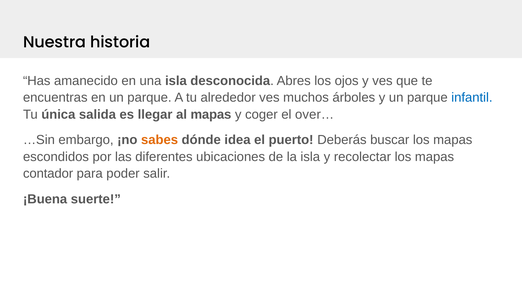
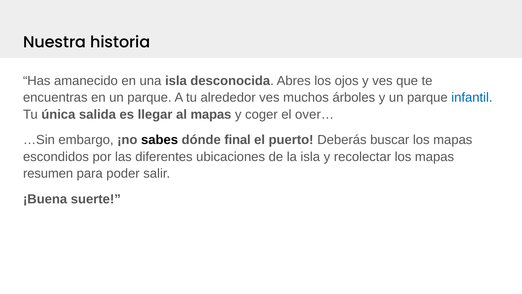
sabes colour: orange -> black
idea: idea -> final
contador: contador -> resumen
